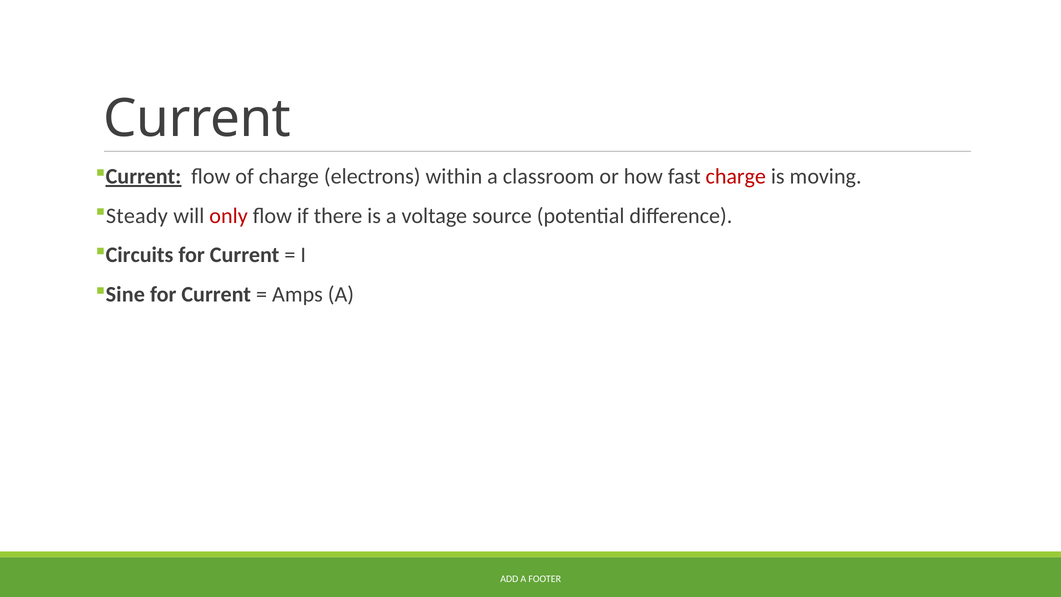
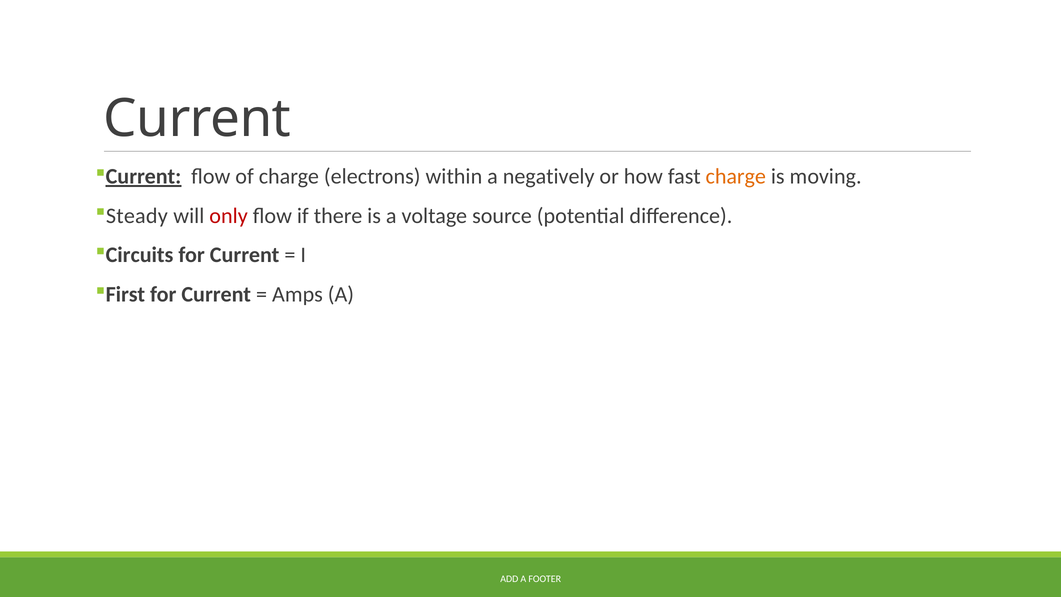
classroom: classroom -> negatively
charge at (736, 176) colour: red -> orange
Sine: Sine -> First
